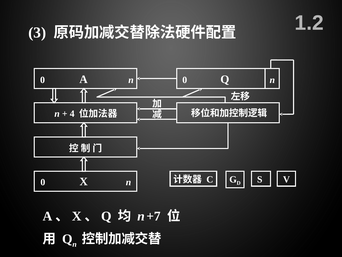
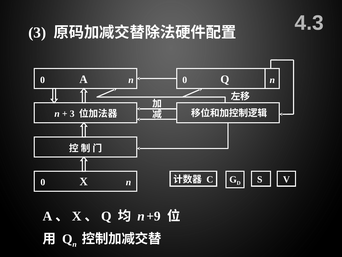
1.2: 1.2 -> 4.3
4 at (72, 114): 4 -> 3
+7: +7 -> +9
